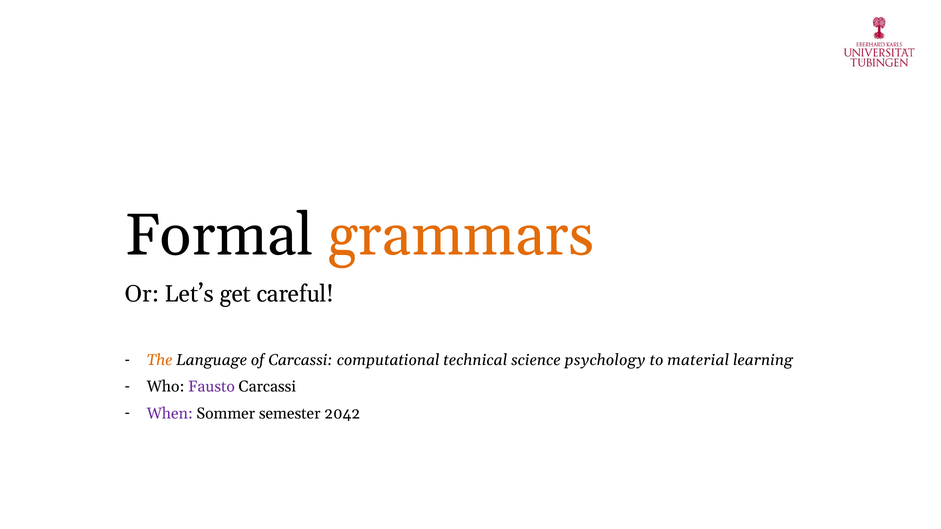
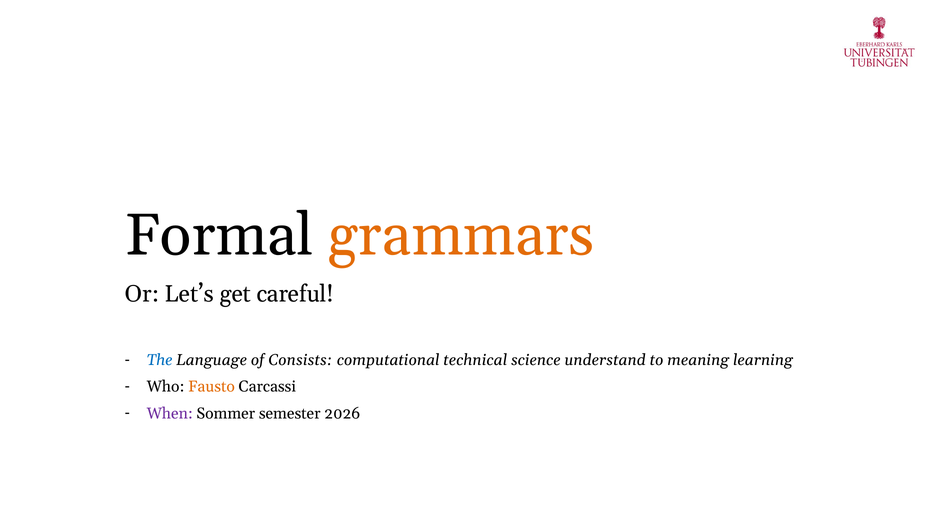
The colour: orange -> blue
of Carcassi: Carcassi -> Consists
psychology: psychology -> understand
material: material -> meaning
Fausto colour: purple -> orange
2042: 2042 -> 2026
